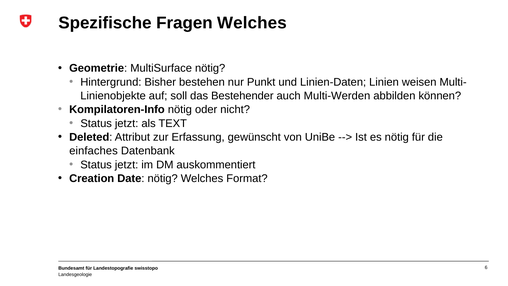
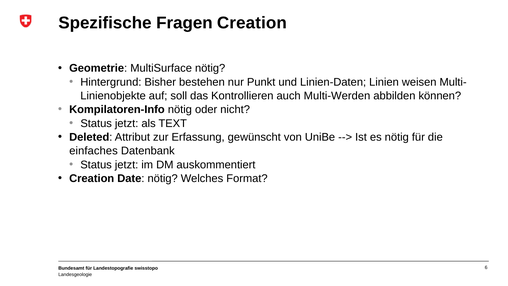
Fragen Welches: Welches -> Creation
Bestehender: Bestehender -> Kontrollieren
